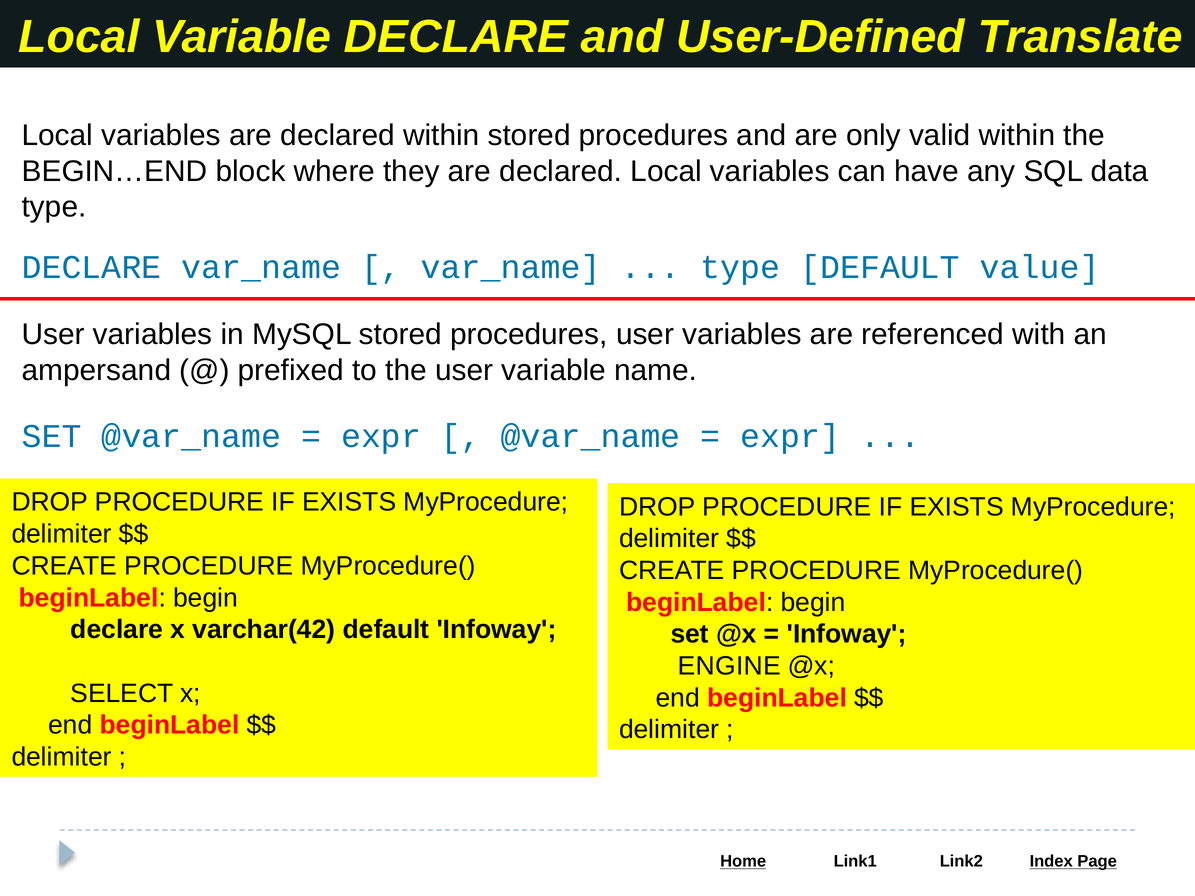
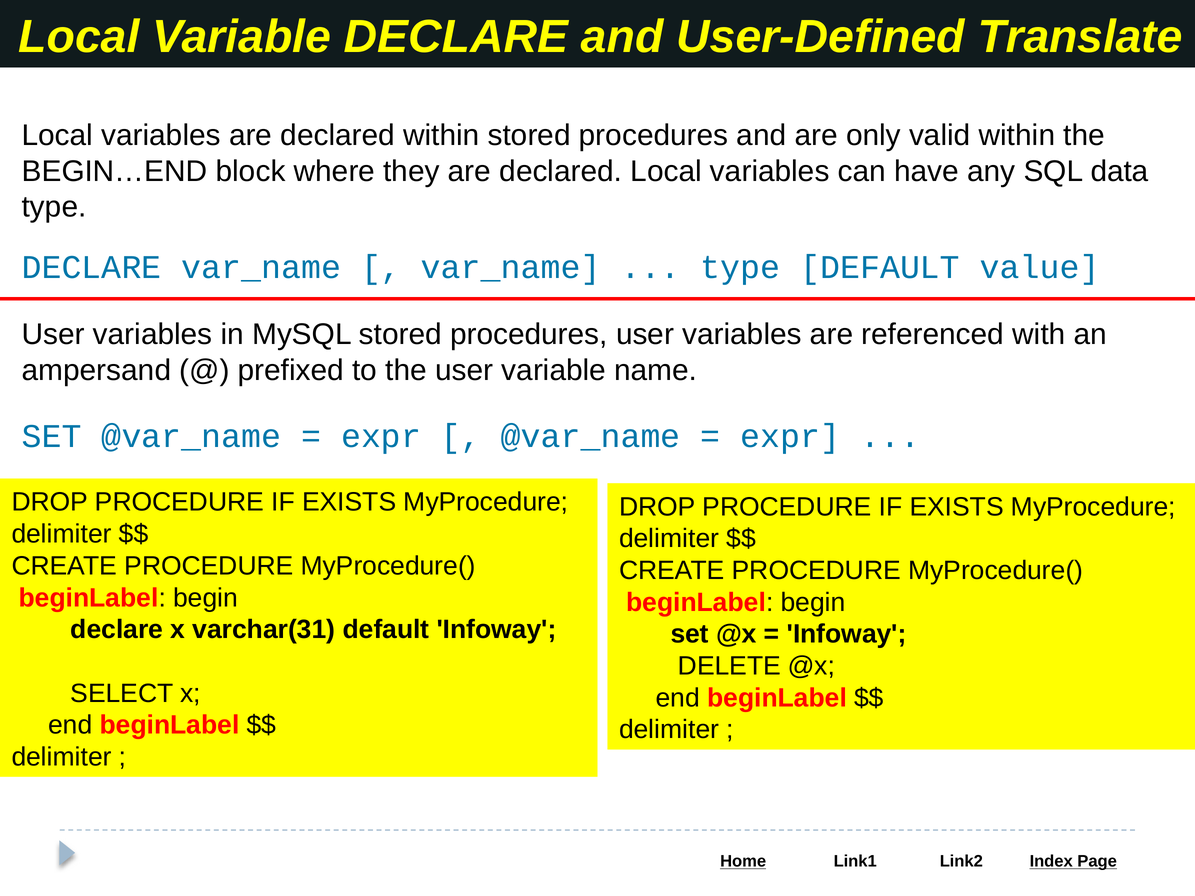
varchar(42: varchar(42 -> varchar(31
ENGINE: ENGINE -> DELETE
